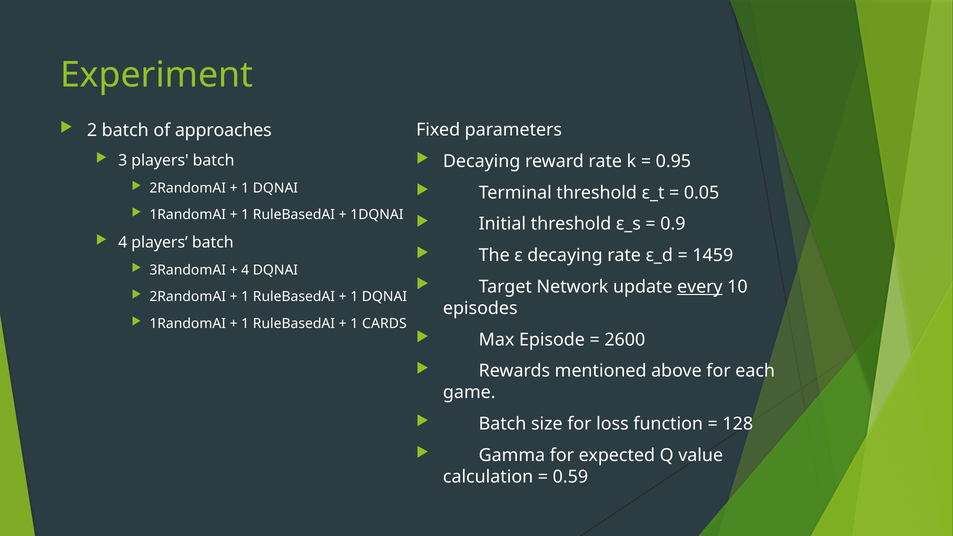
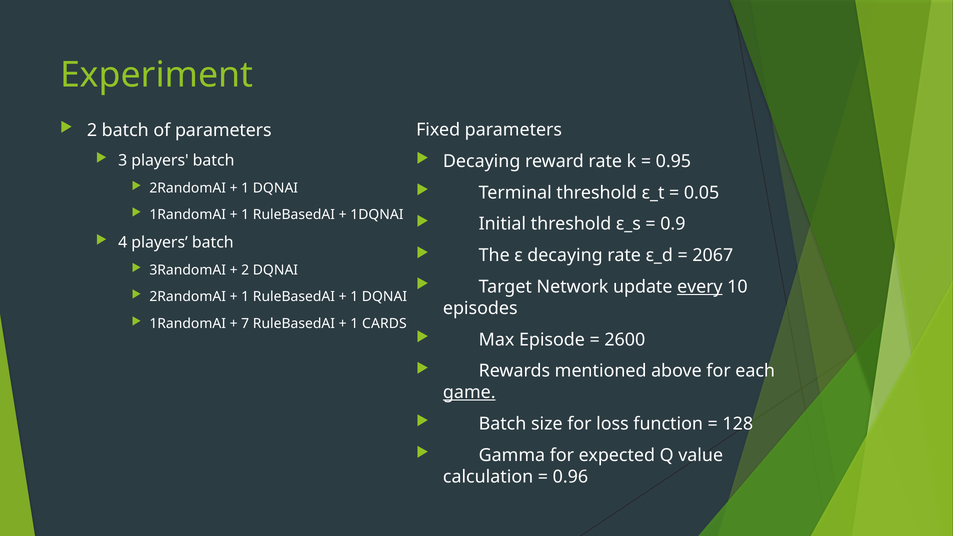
of approaches: approaches -> parameters
1459: 1459 -> 2067
4 at (245, 270): 4 -> 2
1 at (245, 324): 1 -> 7
game underline: none -> present
0.59: 0.59 -> 0.96
